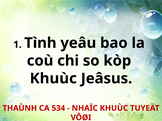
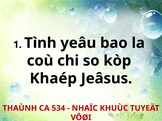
Khuùc at (53, 79): Khuùc -> Khaép
